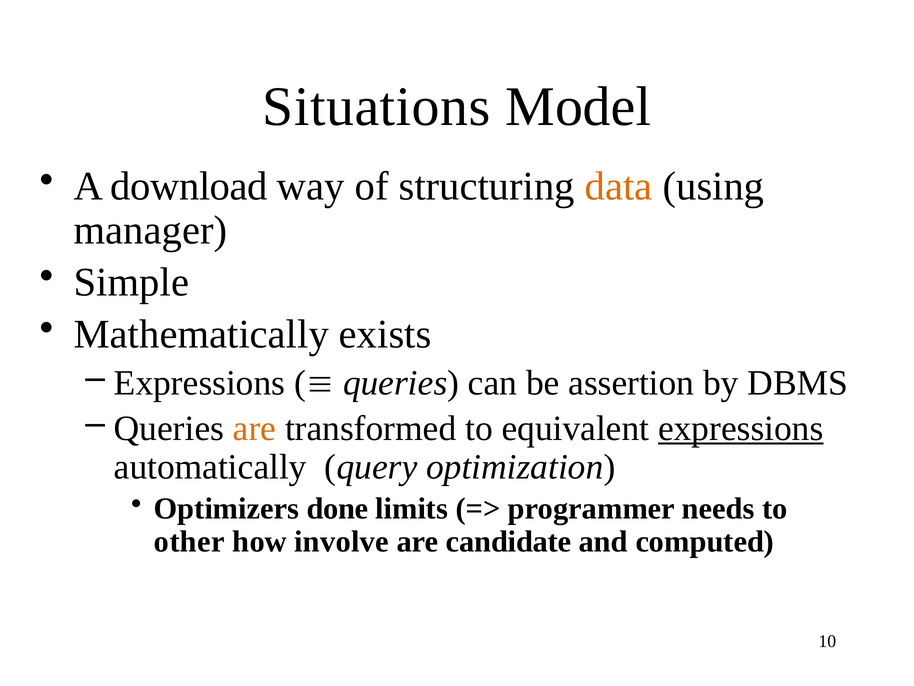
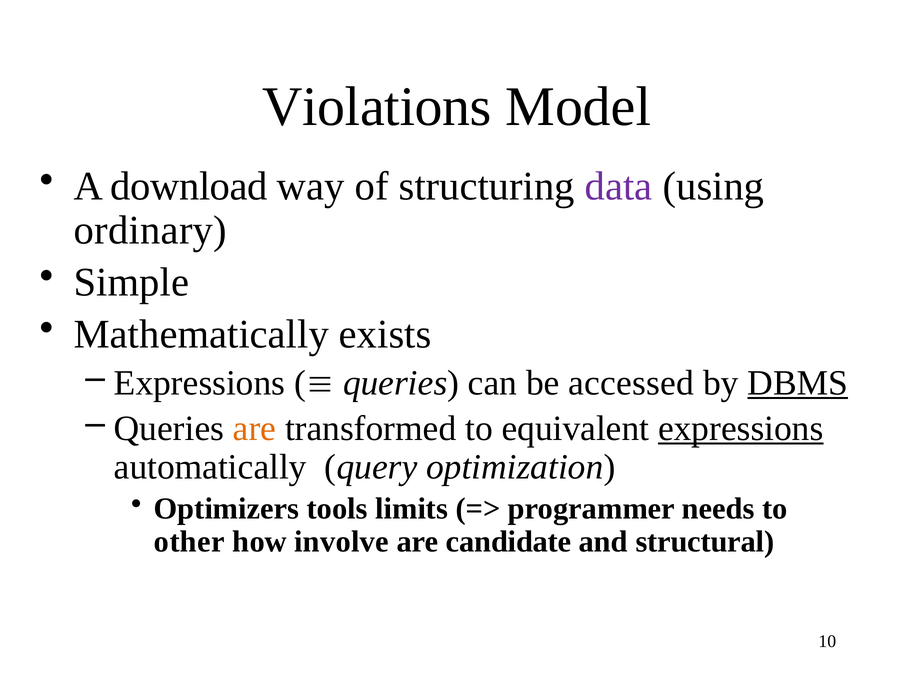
Situations: Situations -> Violations
data colour: orange -> purple
manager: manager -> ordinary
assertion: assertion -> accessed
DBMS underline: none -> present
done: done -> tools
computed: computed -> structural
